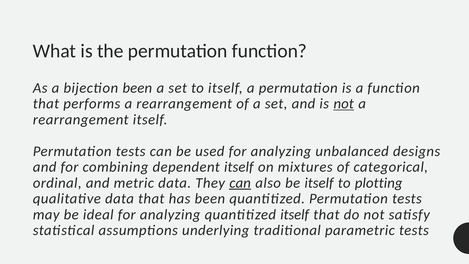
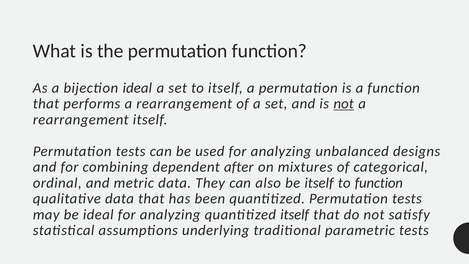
bijection been: been -> ideal
dependent itself: itself -> after
can at (240, 183) underline: present -> none
to plotting: plotting -> function
